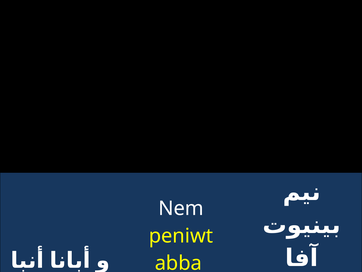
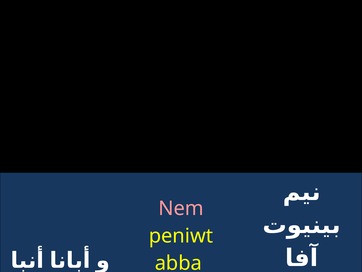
Nem colour: white -> pink
